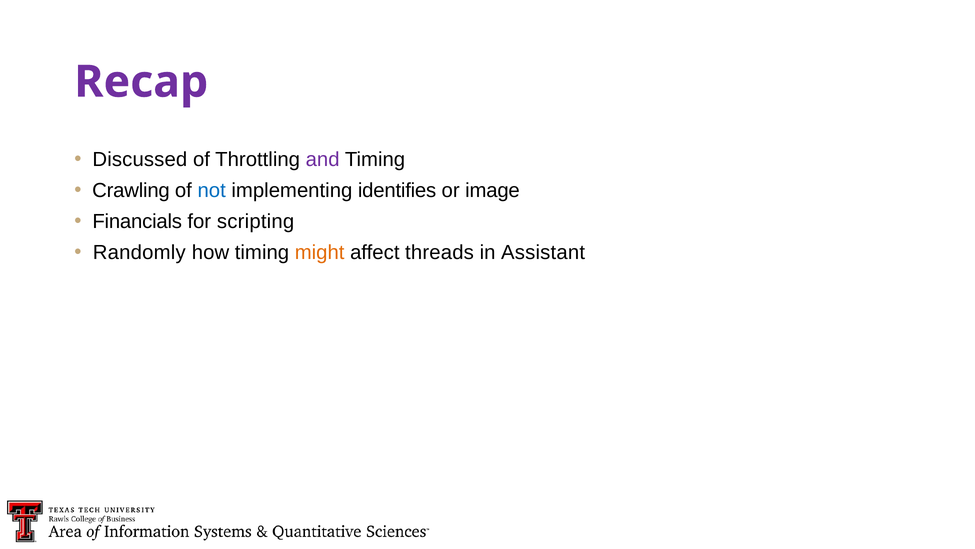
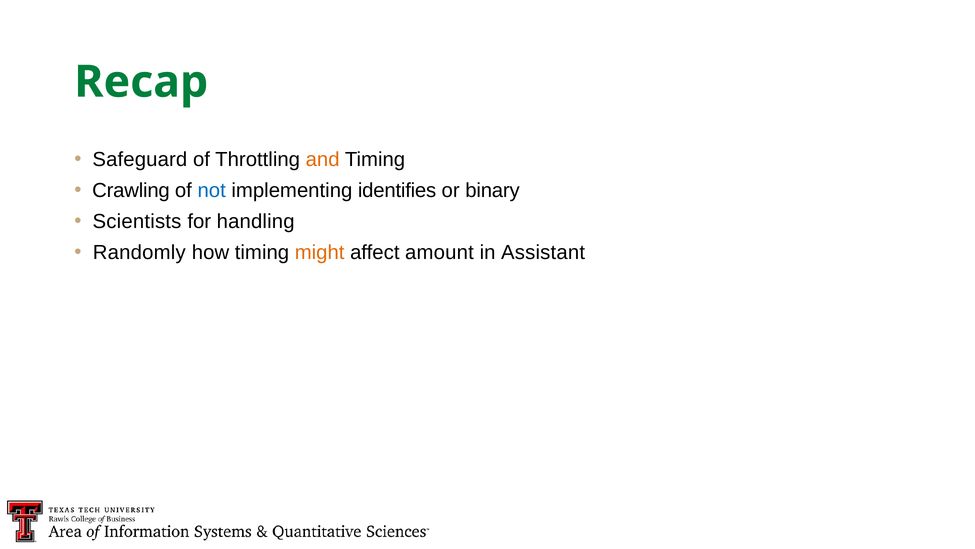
Recap colour: purple -> green
Discussed: Discussed -> Safeguard
and colour: purple -> orange
image: image -> binary
Financials: Financials -> Scientists
scripting: scripting -> handling
threads: threads -> amount
